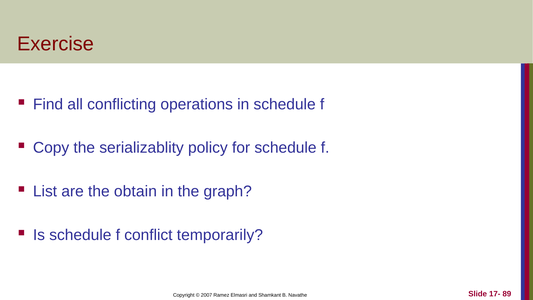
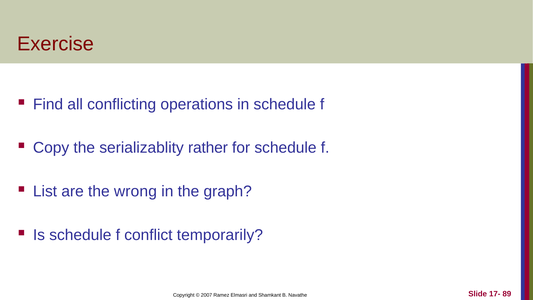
policy: policy -> rather
obtain: obtain -> wrong
